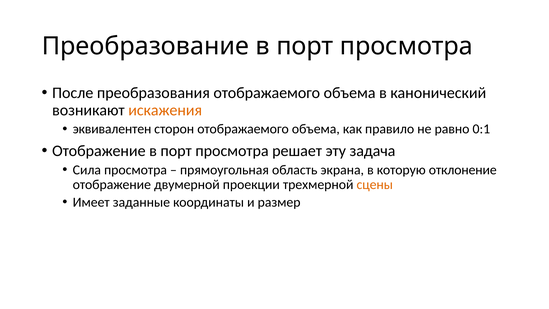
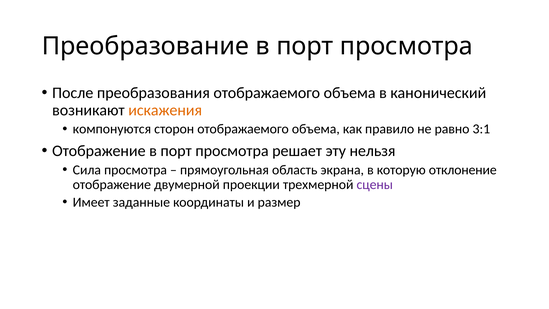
эквивалентен: эквивалентен -> компонуются
0:1: 0:1 -> 3:1
задача: задача -> нельзя
сцены colour: orange -> purple
